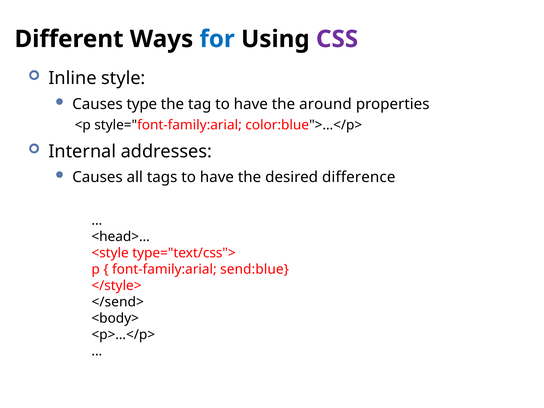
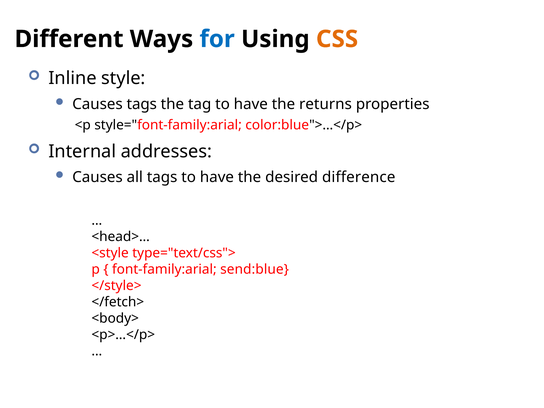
CSS colour: purple -> orange
Causes type: type -> tags
around: around -> returns
</send>: </send> -> </fetch>
